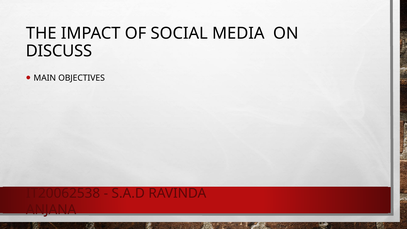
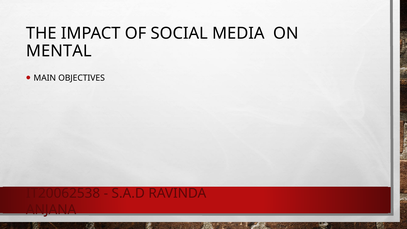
DISCUSS: DISCUSS -> MENTAL
